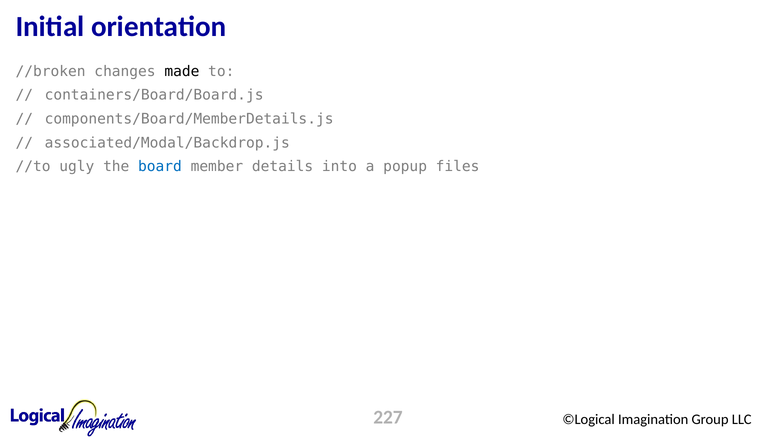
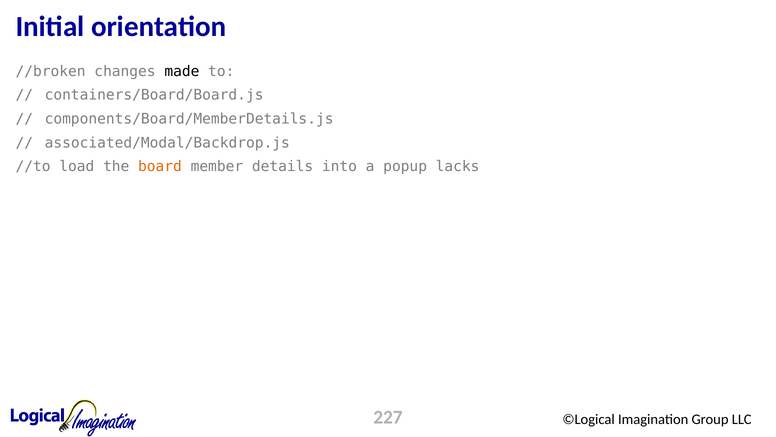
ugly: ugly -> load
board colour: blue -> orange
files: files -> lacks
